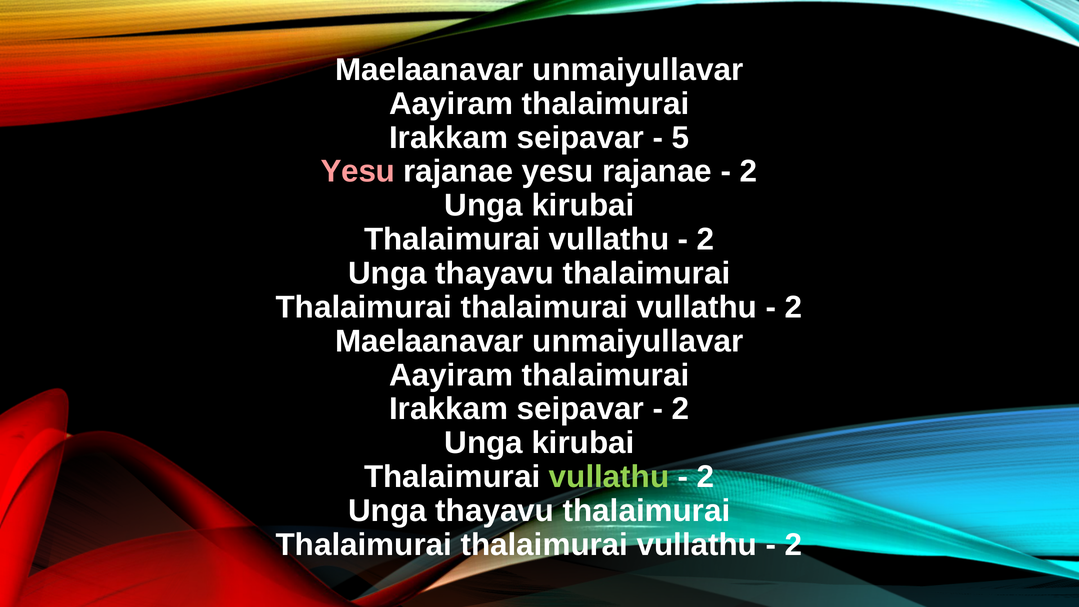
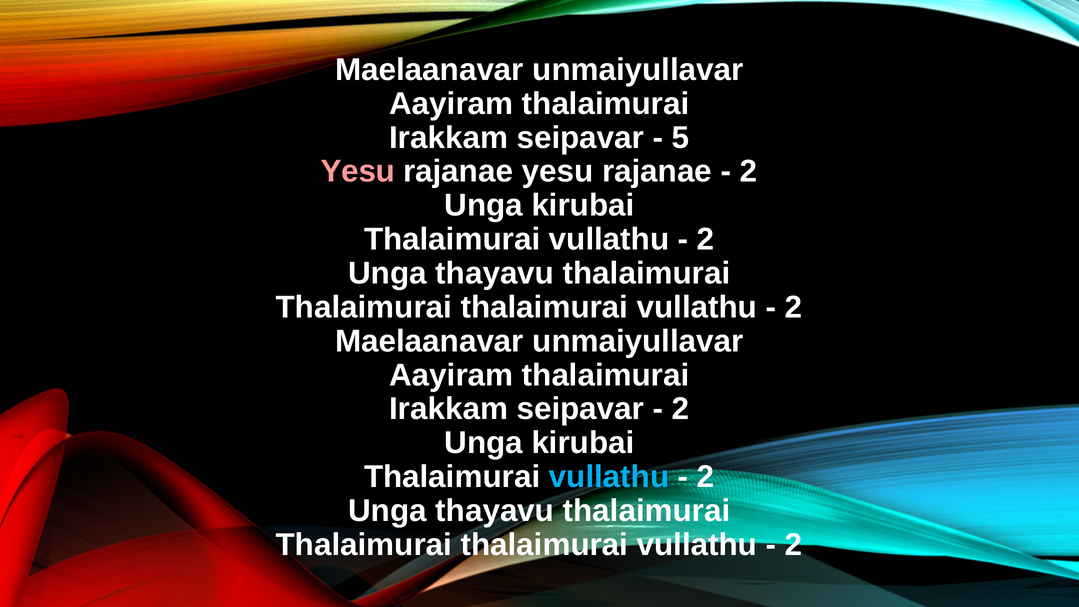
vullathu at (609, 477) colour: light green -> light blue
